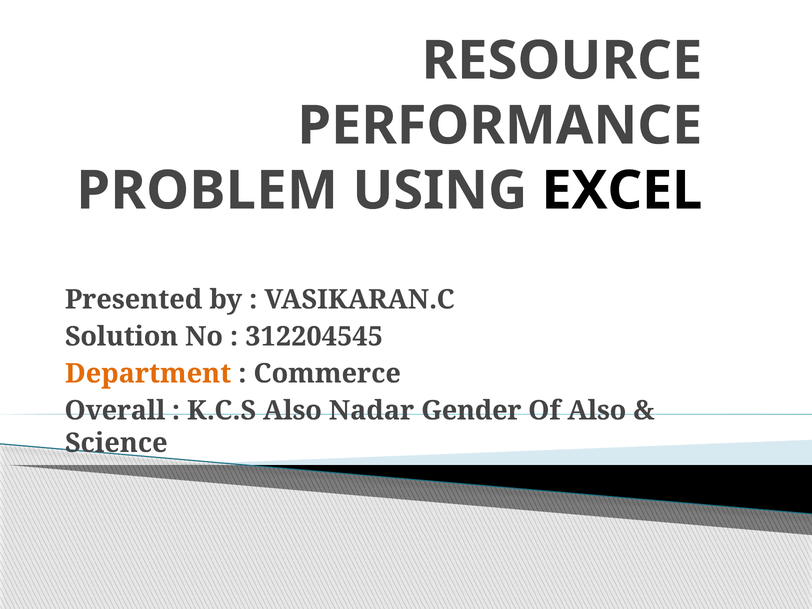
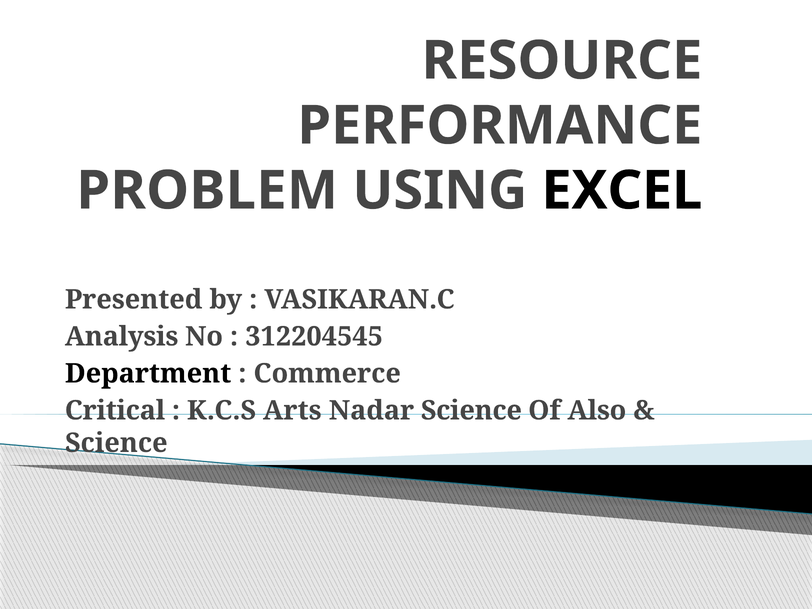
Solution: Solution -> Analysis
Department colour: orange -> black
Overall: Overall -> Critical
K.C.S Also: Also -> Arts
Nadar Gender: Gender -> Science
